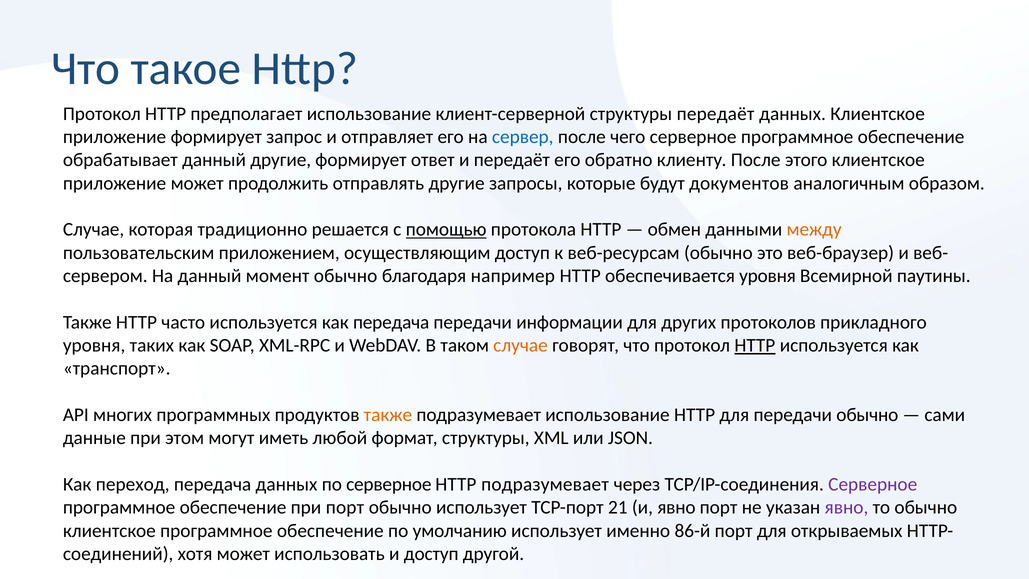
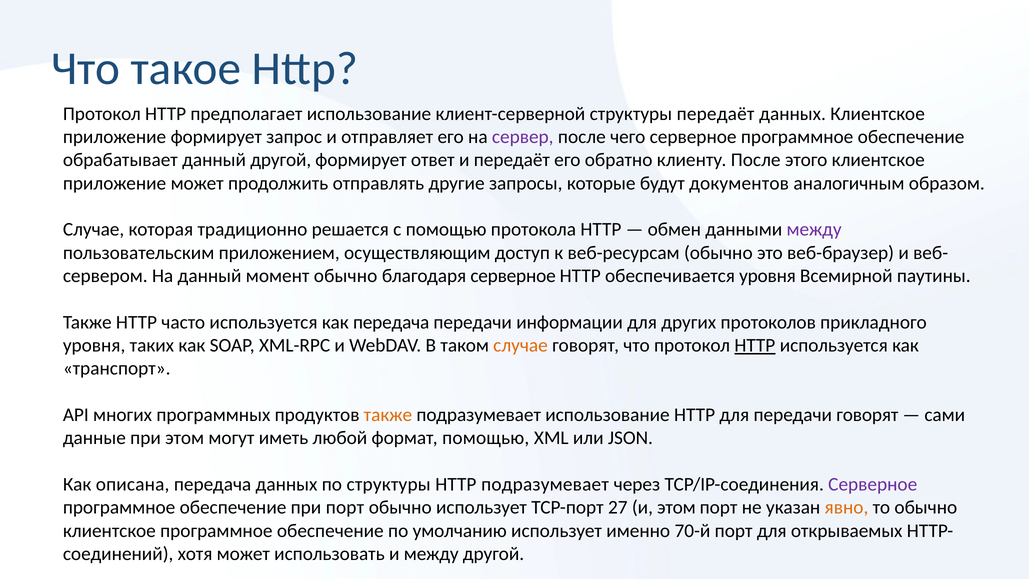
сервер colour: blue -> purple
данный другие: другие -> другой
помощью at (446, 230) underline: present -> none
между at (814, 230) colour: orange -> purple
благодаря например: например -> серверное
передачи обычно: обычно -> говорят
формат структуры: структуры -> помощью
переход: переход -> описана
по серверное: серверное -> структуры
21: 21 -> 27
и явно: явно -> этом
явно at (846, 507) colour: purple -> orange
86-й: 86-й -> 70-й
и доступ: доступ -> между
